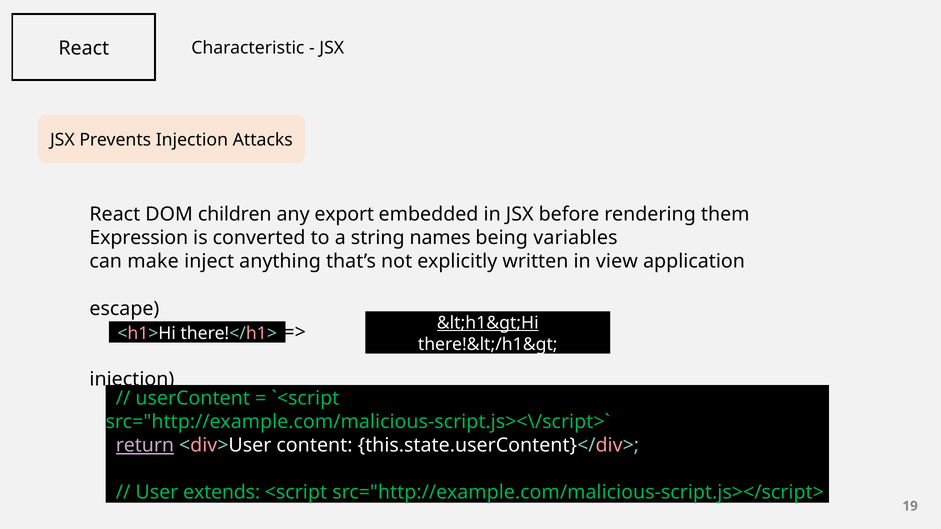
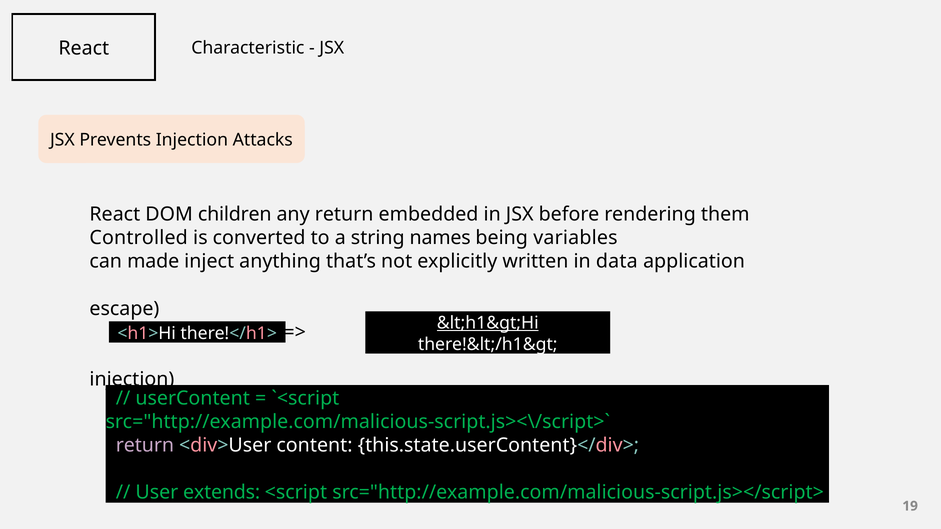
any export: export -> return
Expression: Expression -> Controlled
make: make -> made
view: view -> data
return at (145, 446) underline: present -> none
